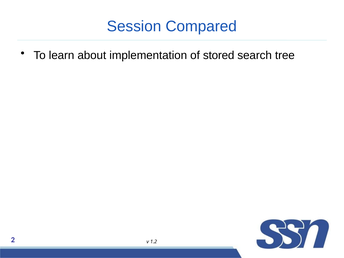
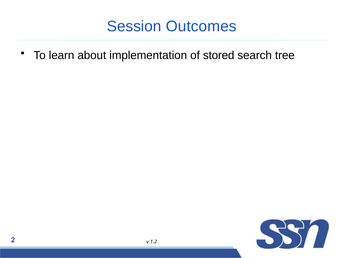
Compared: Compared -> Outcomes
